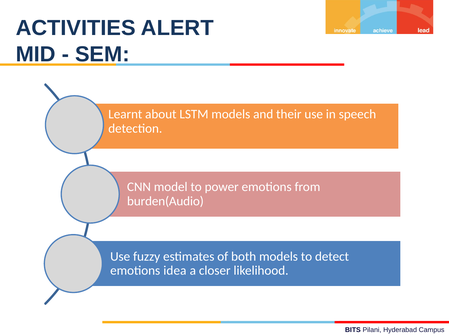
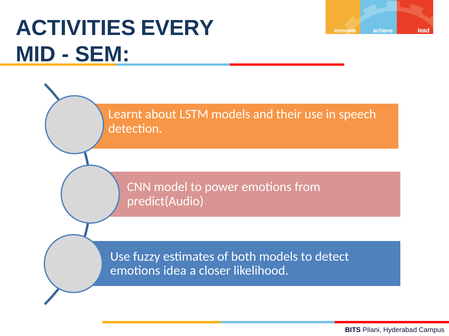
ALERT: ALERT -> EVERY
burden(Audio: burden(Audio -> predict(Audio
